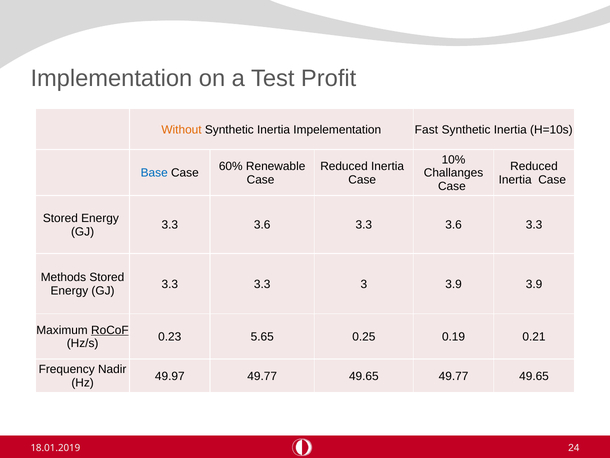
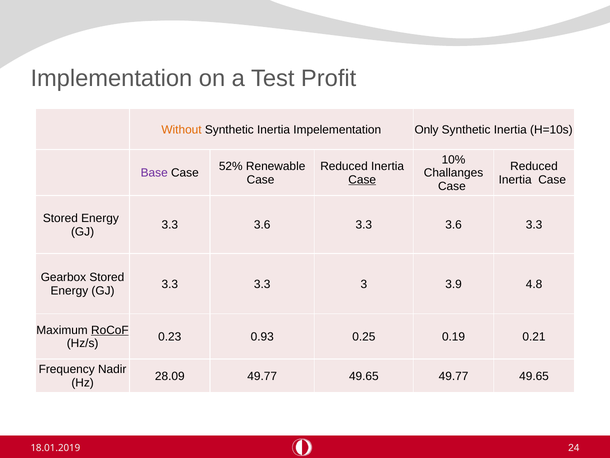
Fast: Fast -> Only
60%: 60% -> 52%
Base colour: blue -> purple
Case at (362, 179) underline: none -> present
Methods: Methods -> Gearbox
3.9 3.9: 3.9 -> 4.8
5.65: 5.65 -> 0.93
49.97: 49.97 -> 28.09
